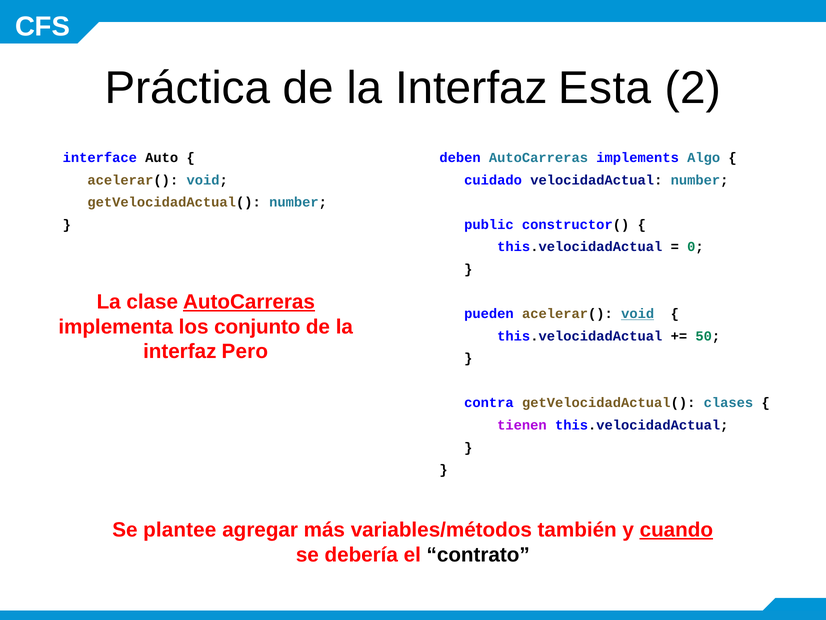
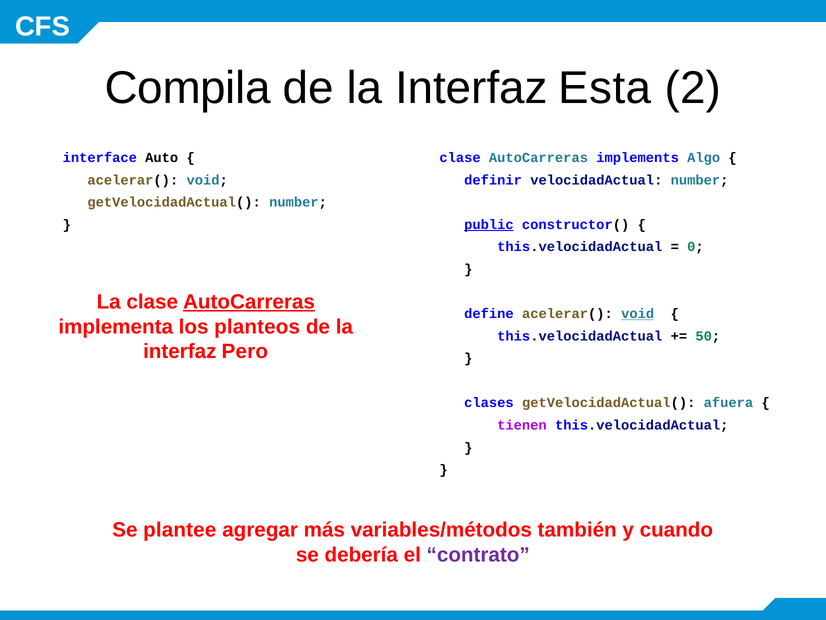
Práctica: Práctica -> Compila
deben at (460, 158): deben -> clase
cuidado: cuidado -> definir
public underline: none -> present
pueden: pueden -> define
conjunto: conjunto -> planteos
contra: contra -> clases
clases: clases -> afuera
cuando underline: present -> none
contrato colour: black -> purple
